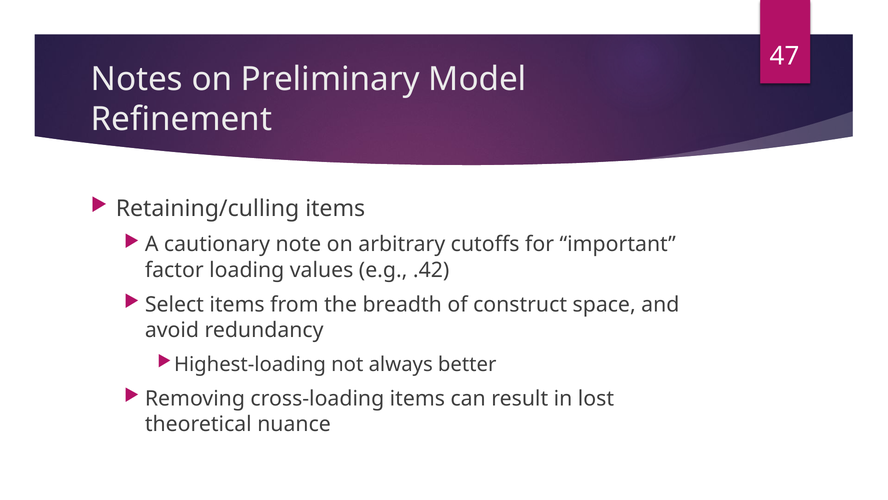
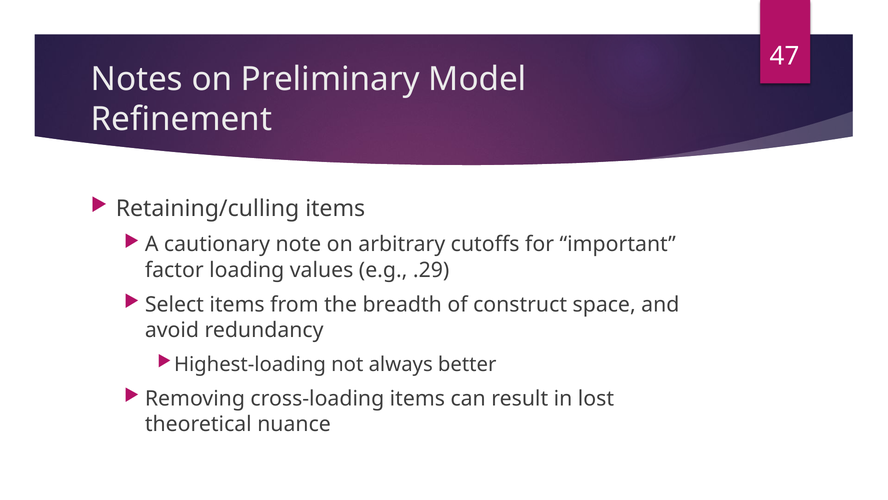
.42: .42 -> .29
